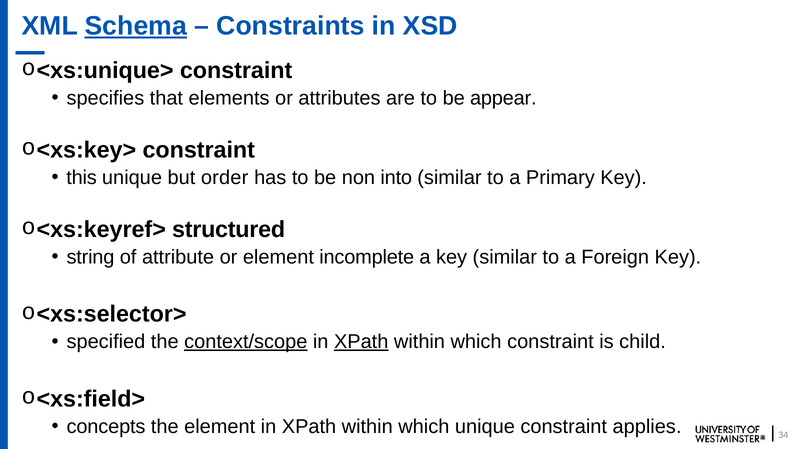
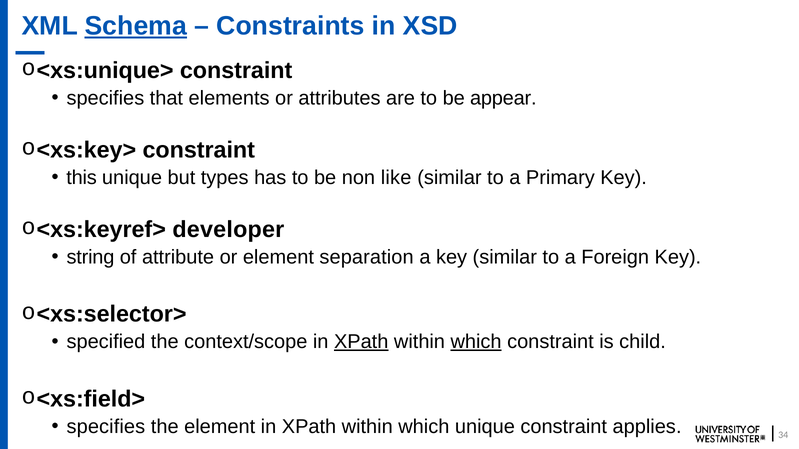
order: order -> types
into: into -> like
structured: structured -> developer
incomplete: incomplete -> separation
context/scope underline: present -> none
which at (476, 342) underline: none -> present
concepts at (106, 427): concepts -> specifies
